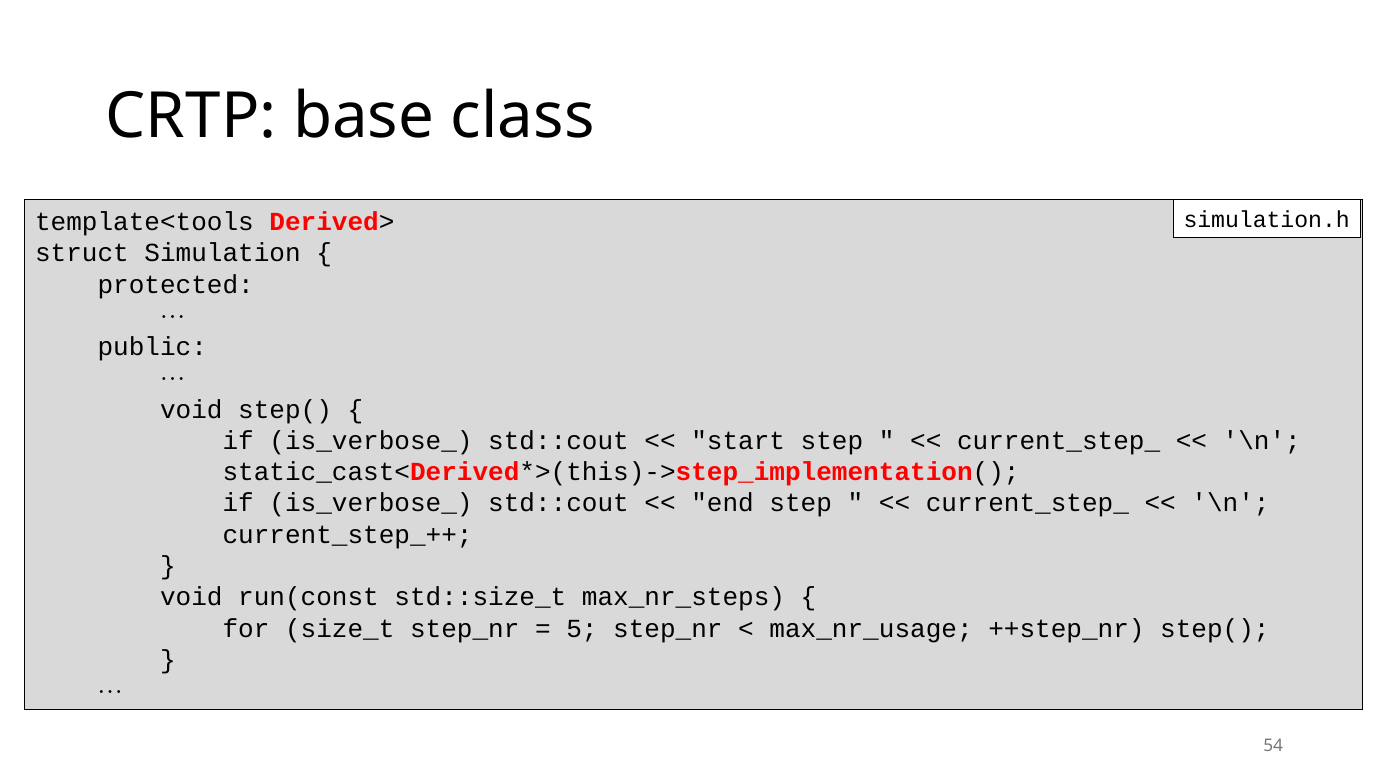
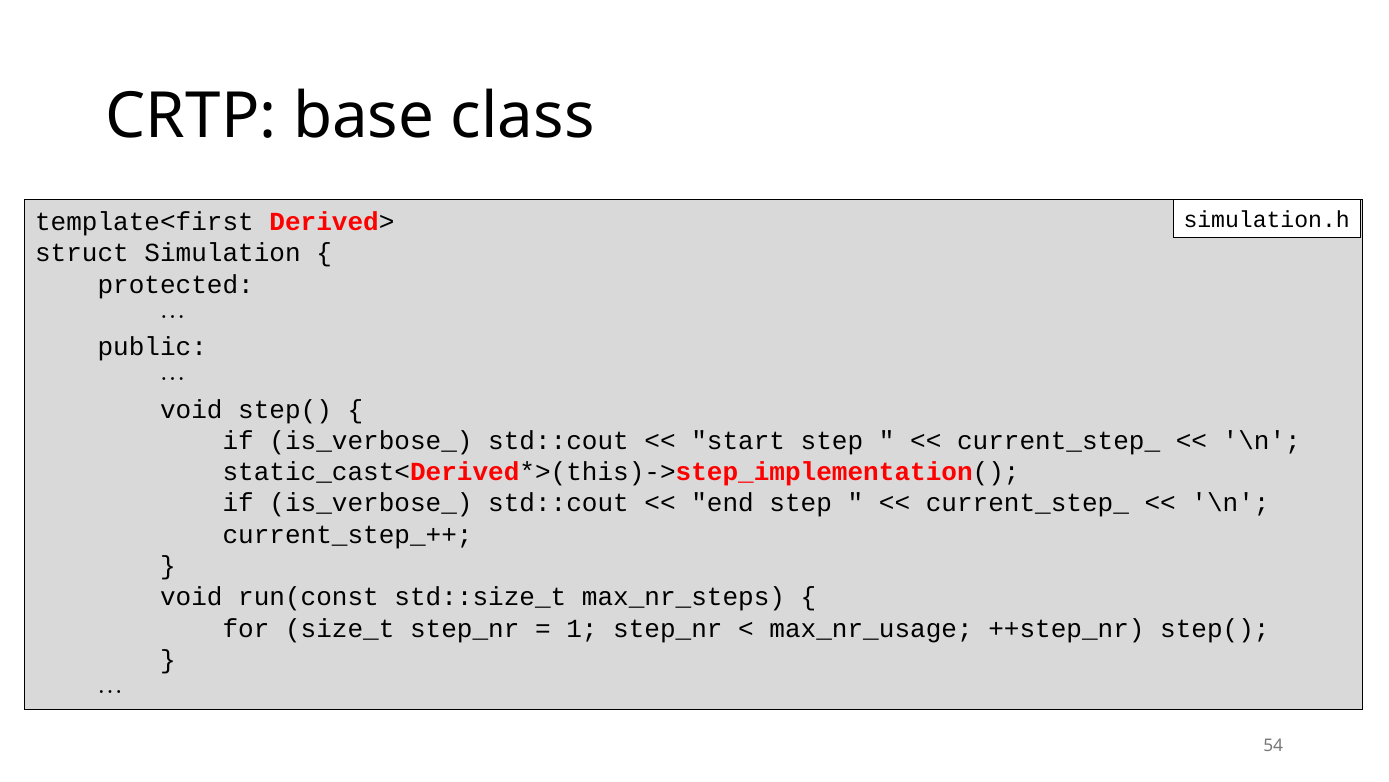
template<tools: template<tools -> template<first
5: 5 -> 1
